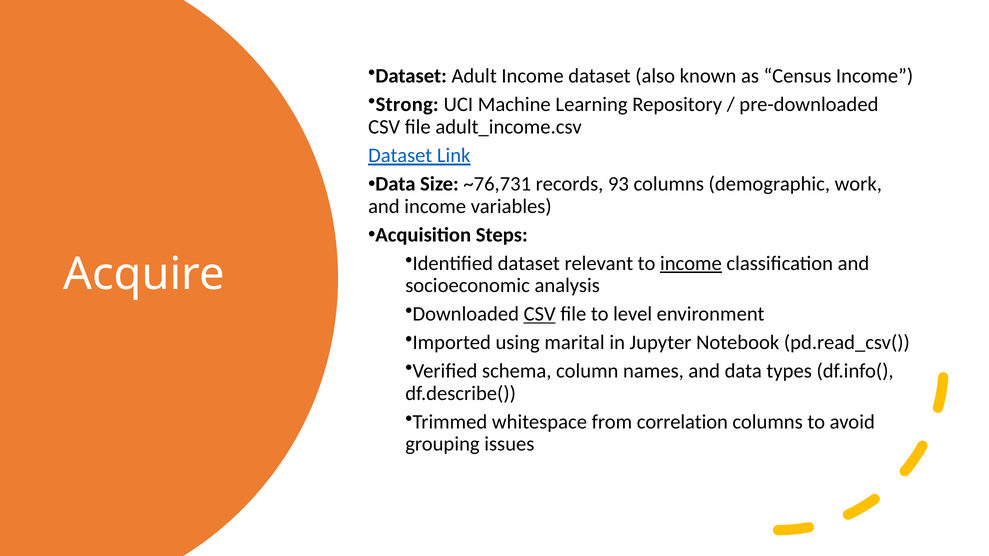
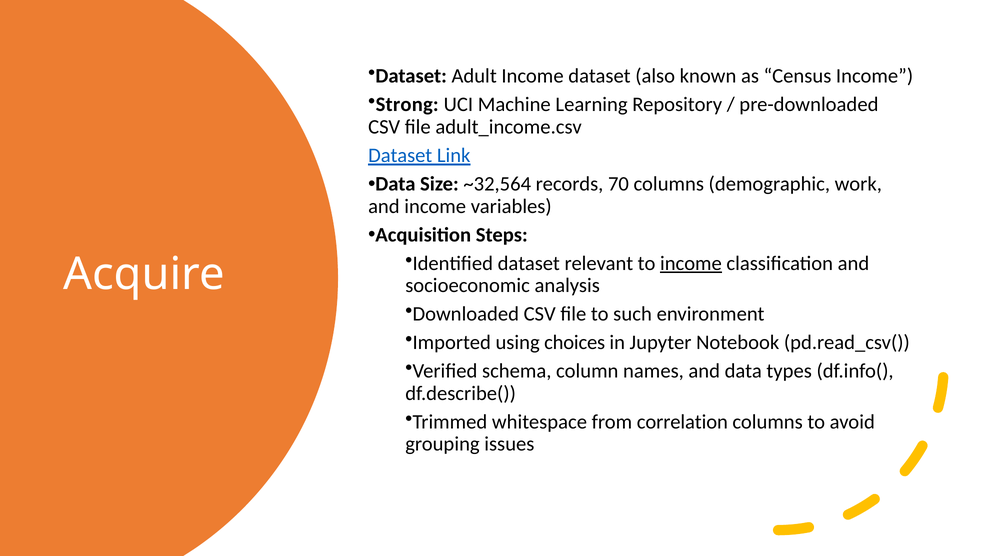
~76,731: ~76,731 -> ~32,564
93: 93 -> 70
CSV at (540, 314) underline: present -> none
level: level -> such
marital: marital -> choices
